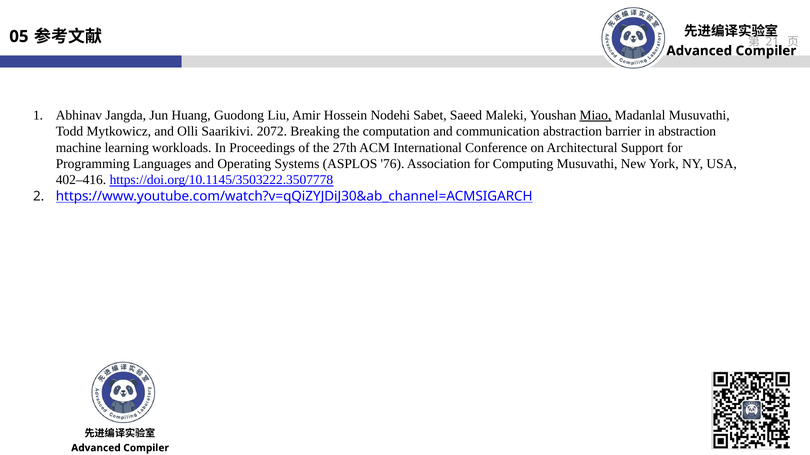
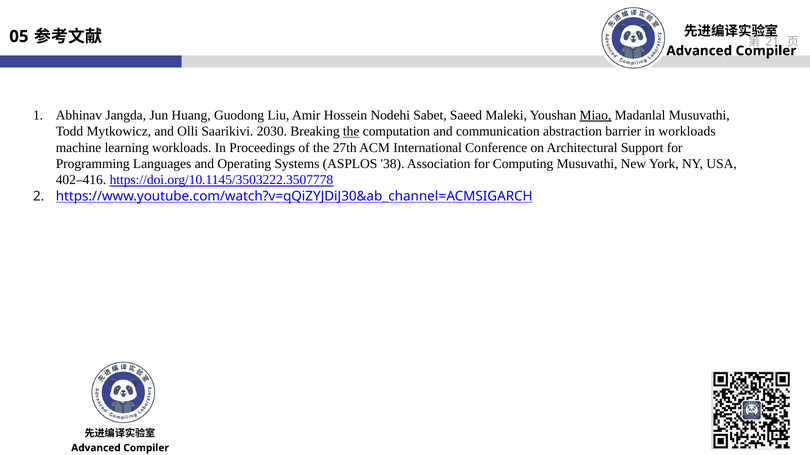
2072: 2072 -> 2030
the at (351, 132) underline: none -> present
in abstraction: abstraction -> workloads
76: 76 -> 38
